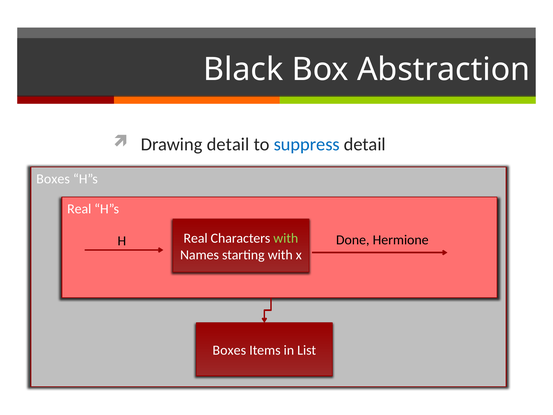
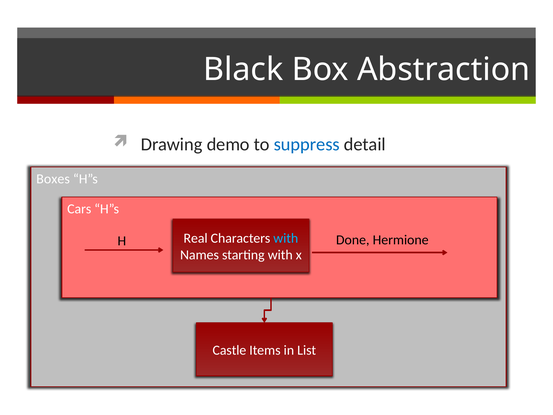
Drawing detail: detail -> demo
Real at (79, 209): Real -> Cars
with at (286, 238) colour: light green -> light blue
Boxes at (229, 350): Boxes -> Castle
